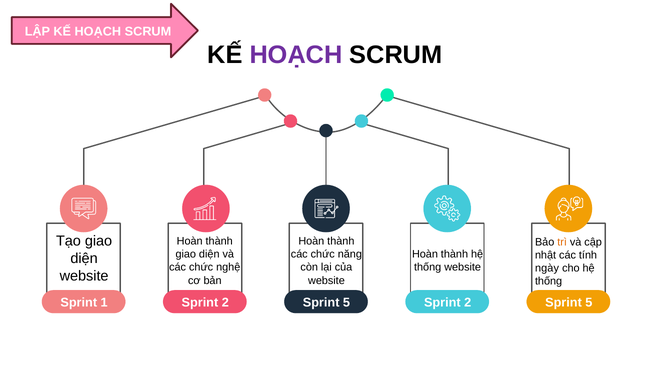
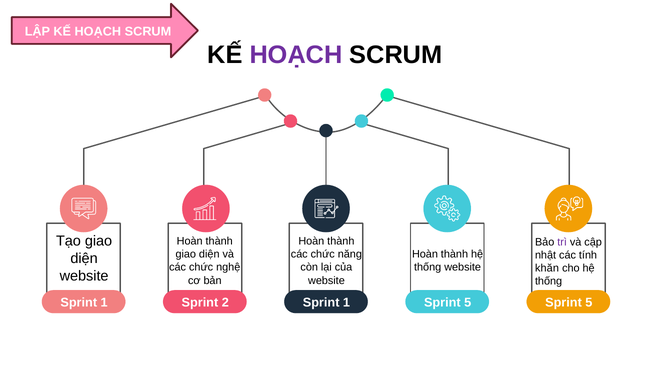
trì colour: orange -> purple
ngày: ngày -> khăn
5 at (346, 303): 5 -> 1
2 at (468, 303): 2 -> 5
